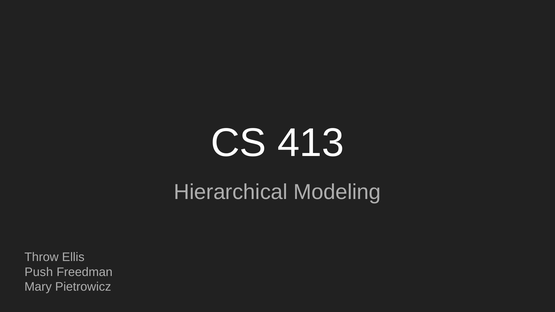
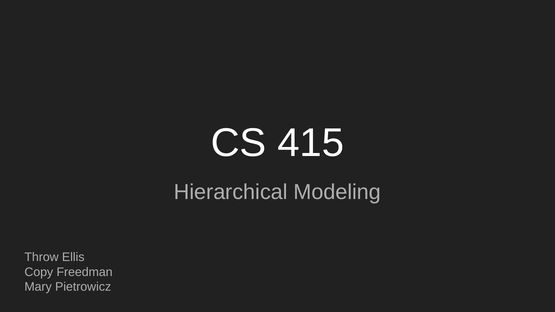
413: 413 -> 415
Push: Push -> Copy
